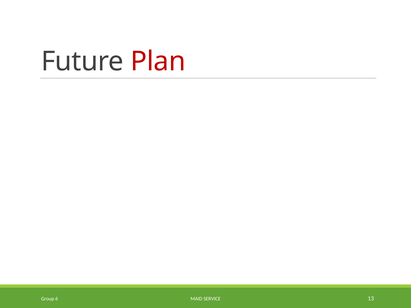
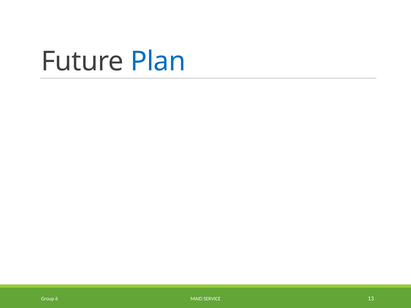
Plan colour: red -> blue
